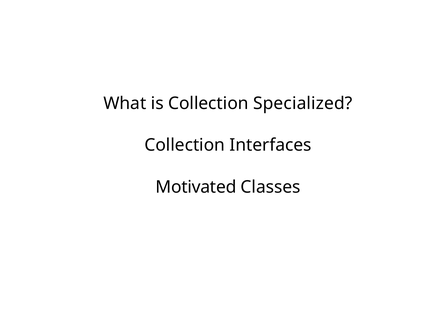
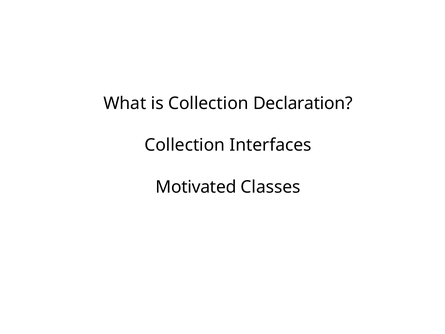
Specialized: Specialized -> Declaration
